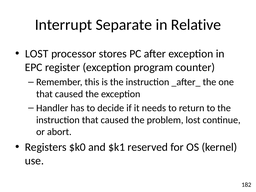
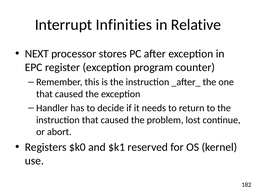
Separate: Separate -> Infinities
LOST at (37, 54): LOST -> NEXT
